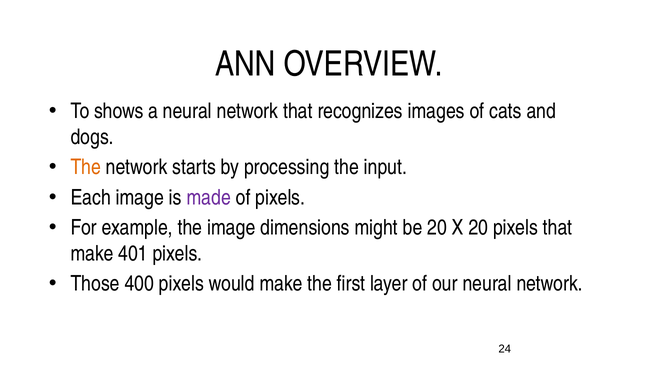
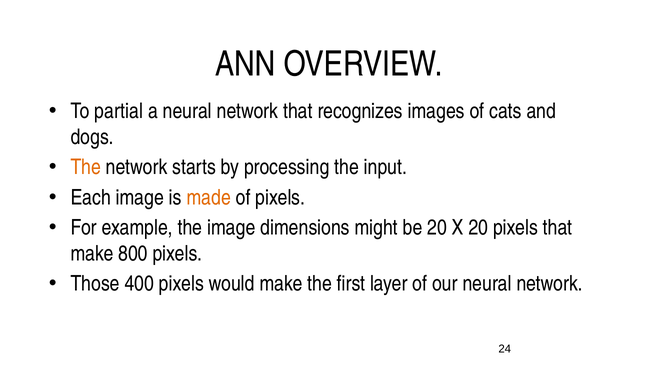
shows: shows -> partial
made colour: purple -> orange
401: 401 -> 800
